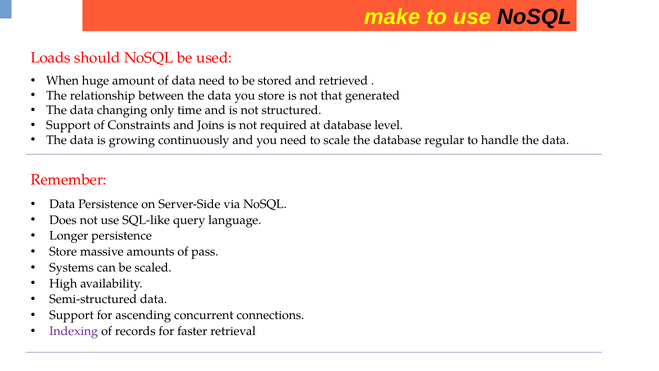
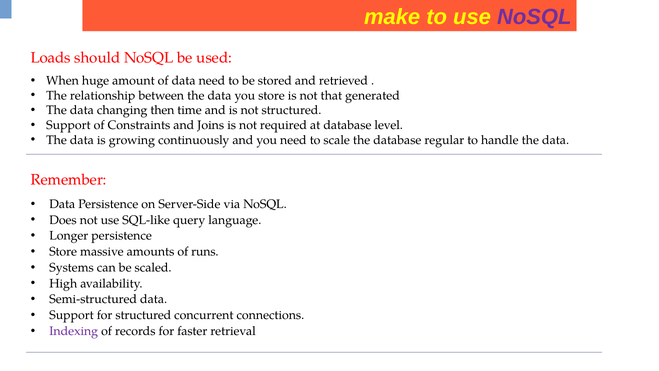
NoSQL at (534, 17) colour: black -> purple
only: only -> then
pass: pass -> runs
for ascending: ascending -> structured
